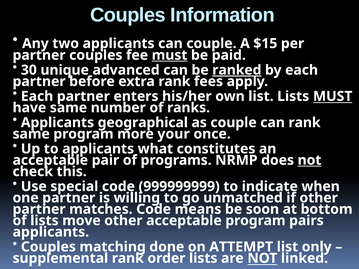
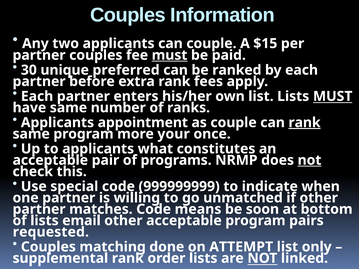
advanced: advanced -> preferred
ranked underline: present -> none
geographical: geographical -> appointment
rank at (305, 123) underline: none -> present
move: move -> email
applicants at (51, 232): applicants -> requested
